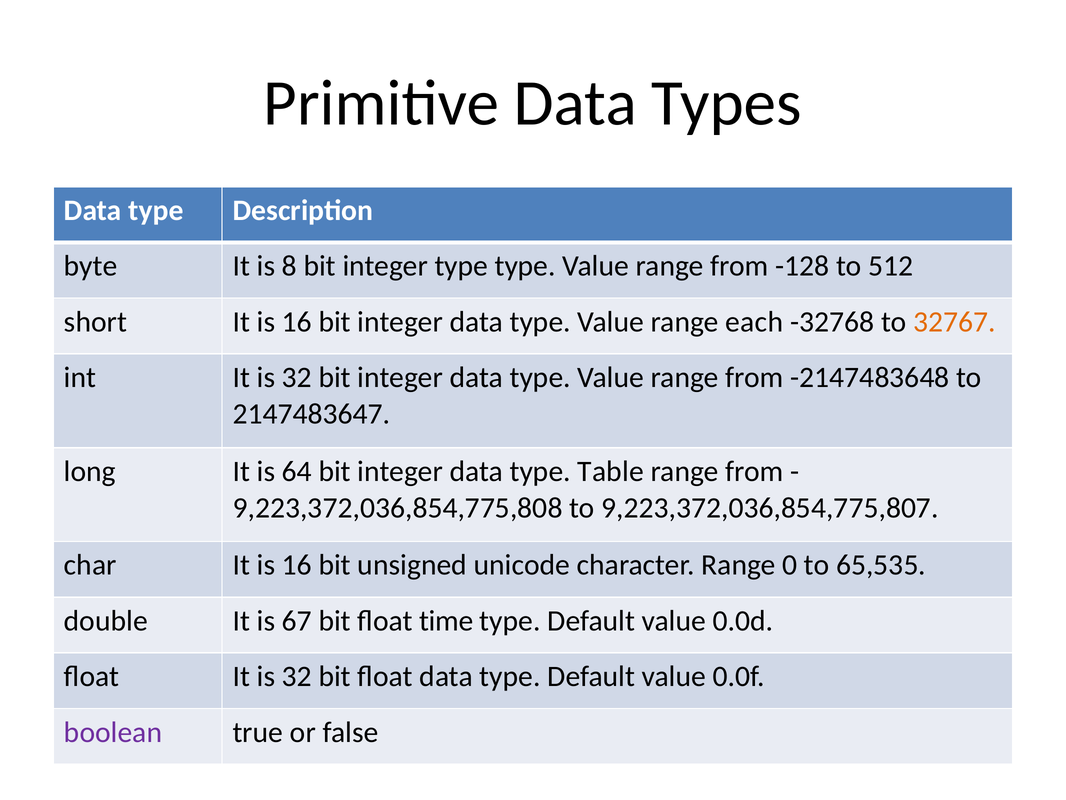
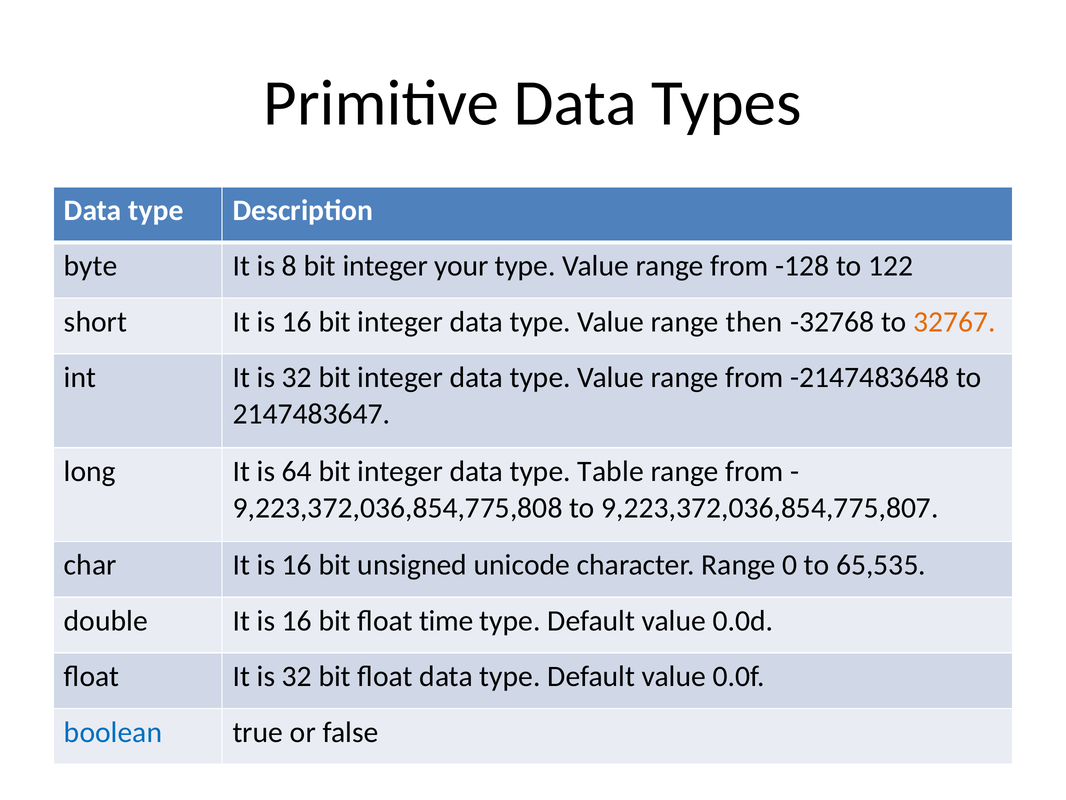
integer type: type -> your
512: 512 -> 122
each: each -> then
double It is 67: 67 -> 16
boolean colour: purple -> blue
